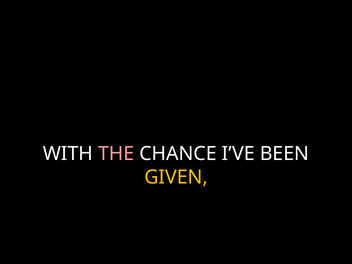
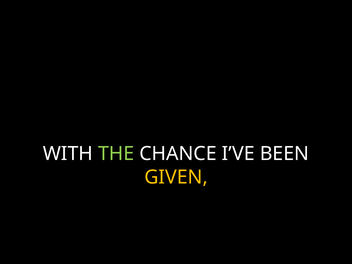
THE colour: pink -> light green
